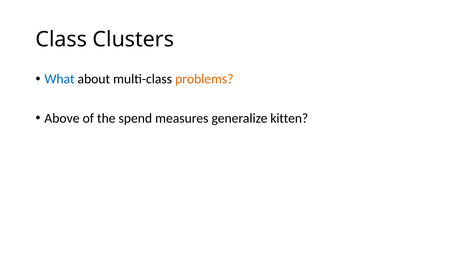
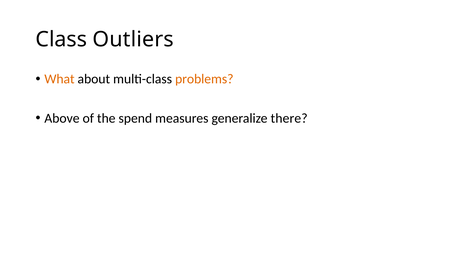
Clusters: Clusters -> Outliers
What colour: blue -> orange
kitten: kitten -> there
